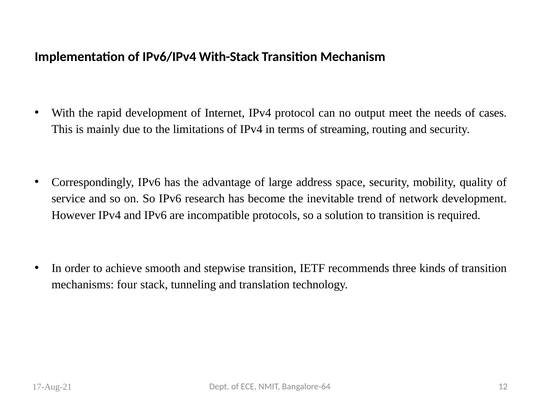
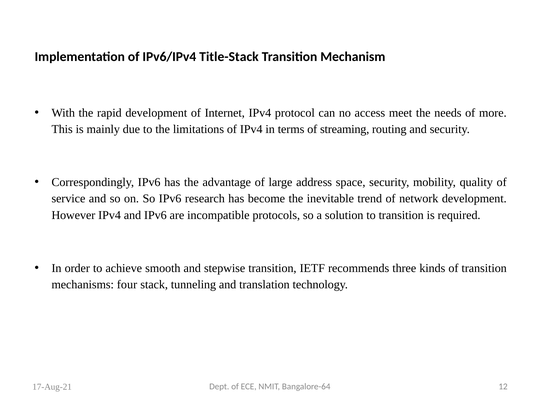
With-Stack: With-Stack -> Title-Stack
output: output -> access
cases: cases -> more
